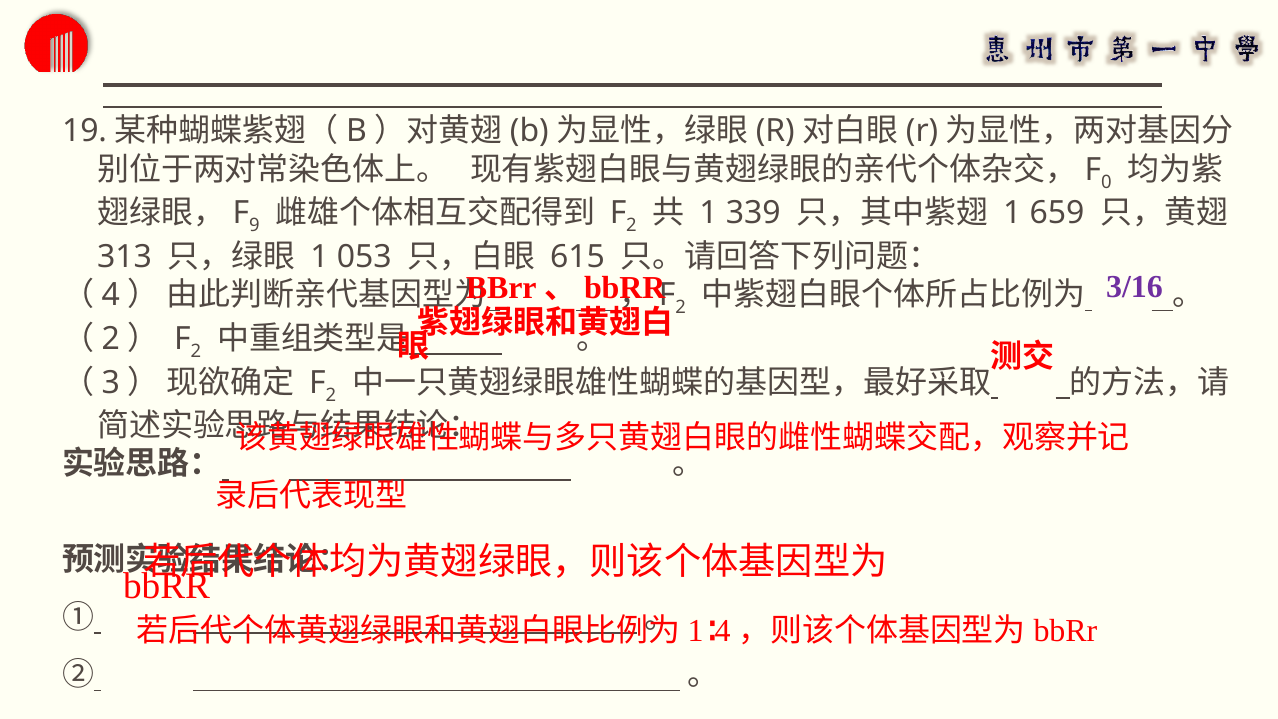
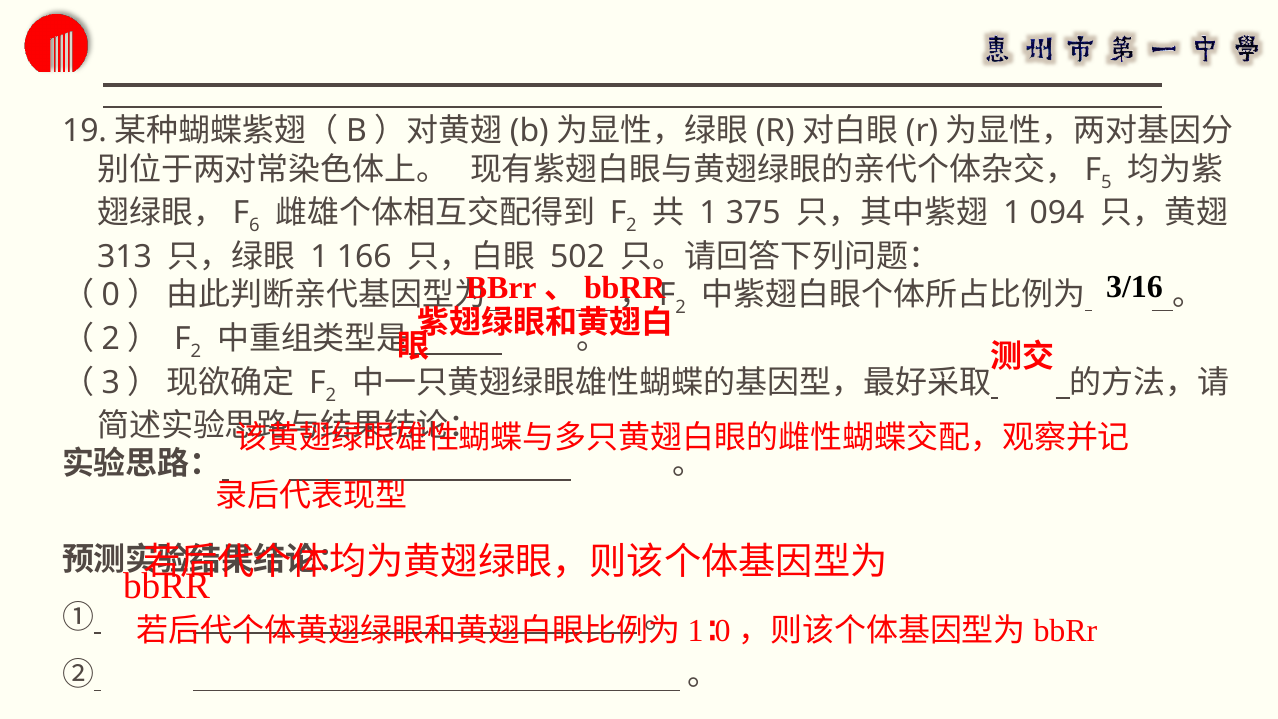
0: 0 -> 5
9: 9 -> 6
339: 339 -> 375
659: 659 -> 094
053: 053 -> 166
615: 615 -> 502
3/16 colour: purple -> black
4 at (111, 295): 4 -> 0
4 at (723, 631): 4 -> 0
